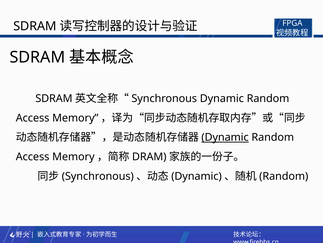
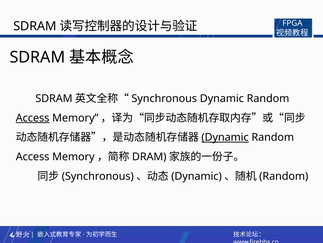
Access at (33, 118) underline: none -> present
